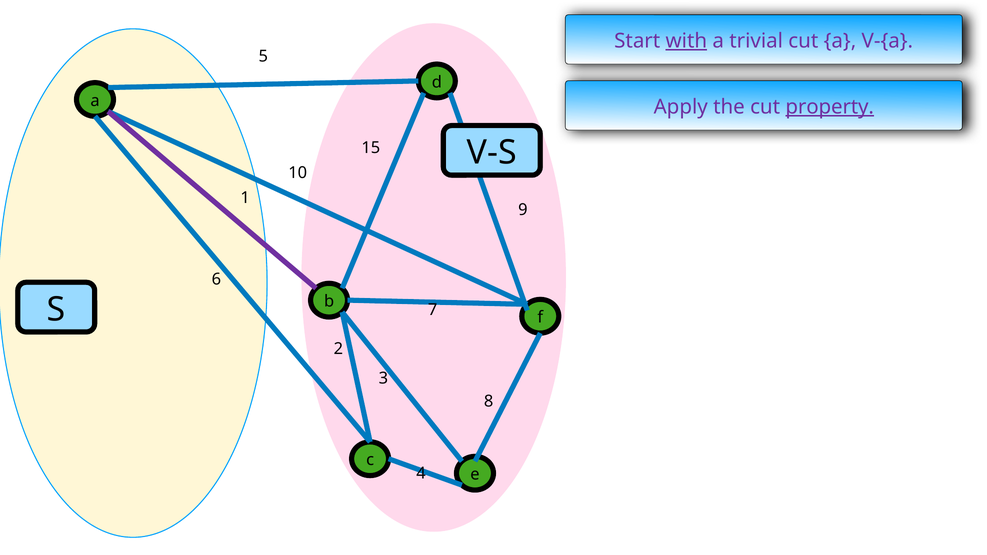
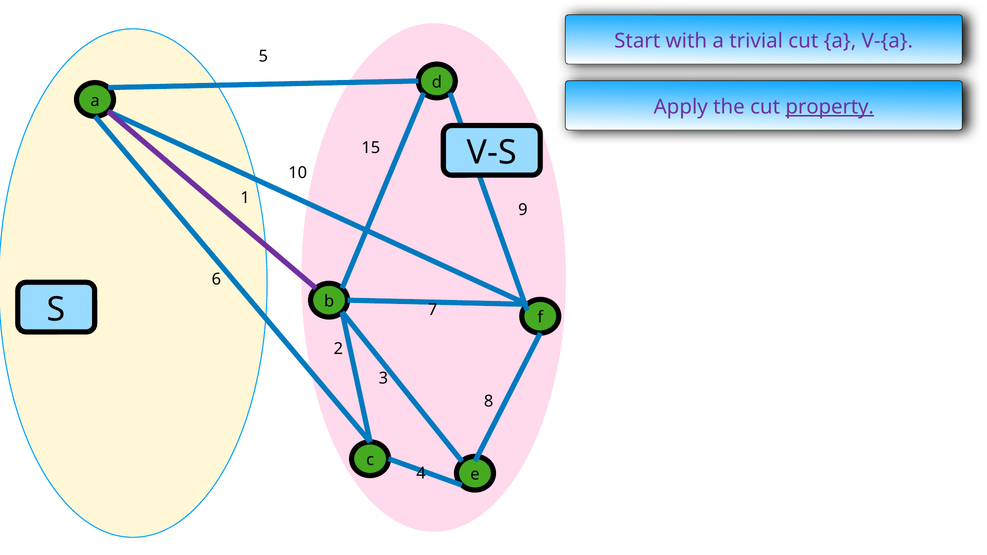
with underline: present -> none
